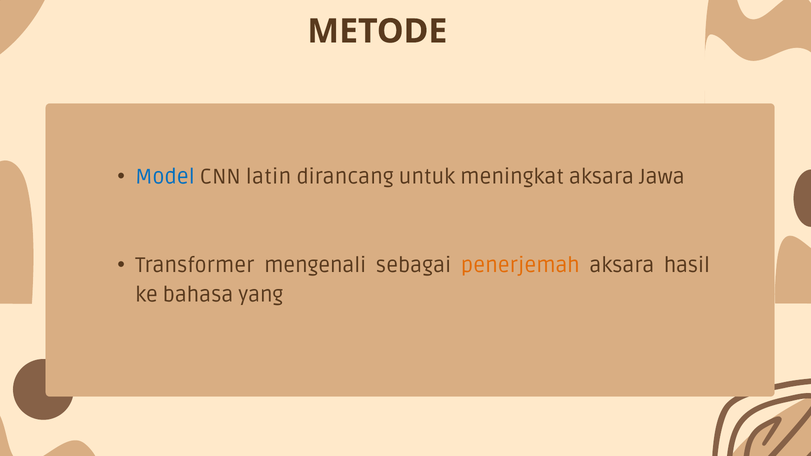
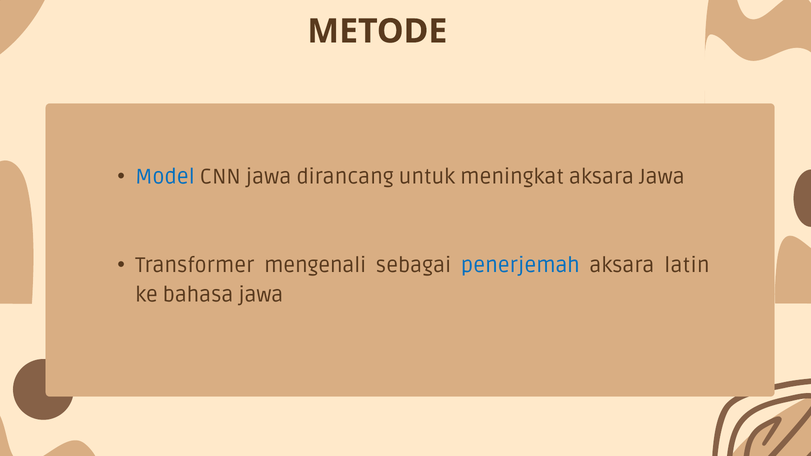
CNN latin: latin -> jawa
penerjemah colour: orange -> blue
hasil: hasil -> latin
bahasa yang: yang -> jawa
